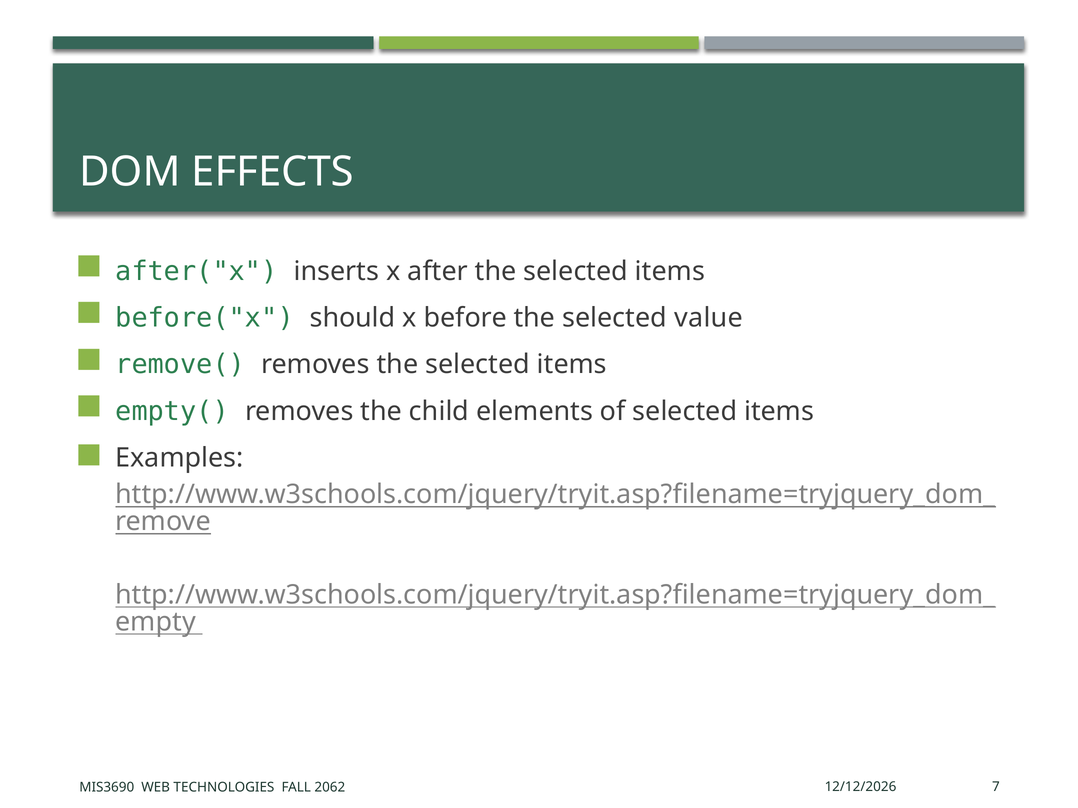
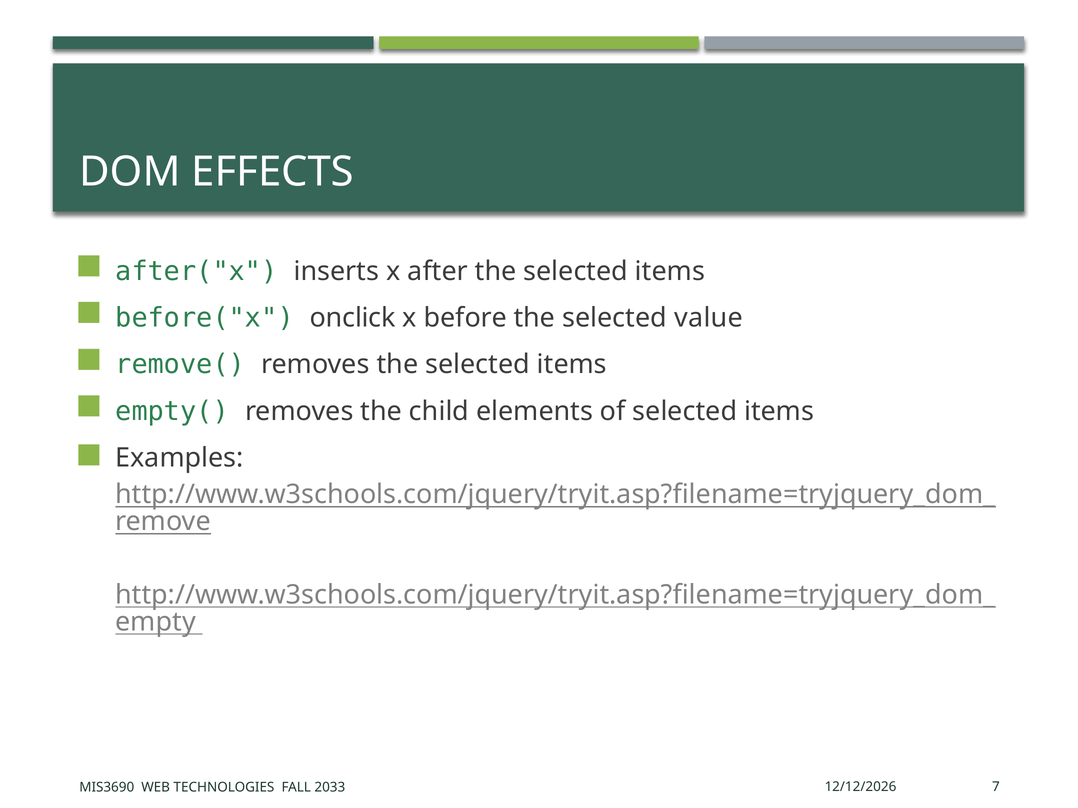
should: should -> onclick
2062: 2062 -> 2033
